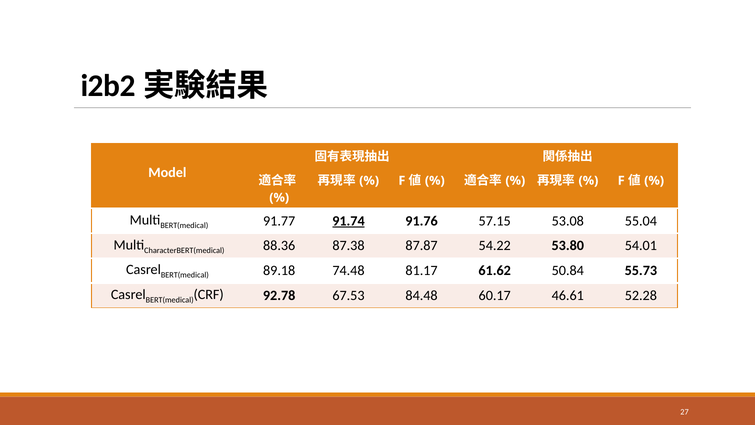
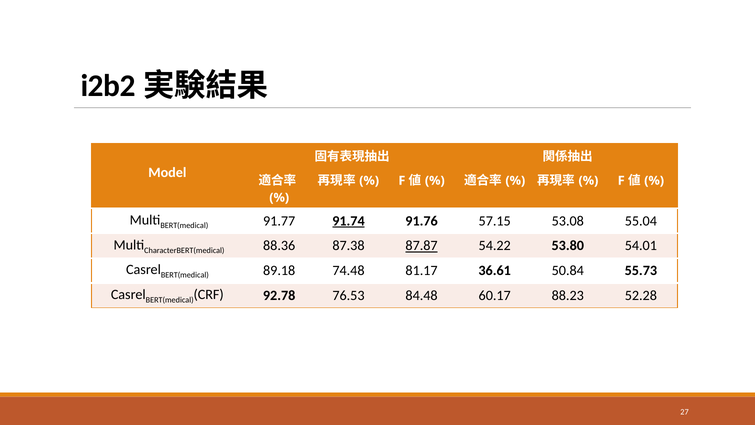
87.87 underline: none -> present
61.62: 61.62 -> 36.61
67.53: 67.53 -> 76.53
46.61: 46.61 -> 88.23
